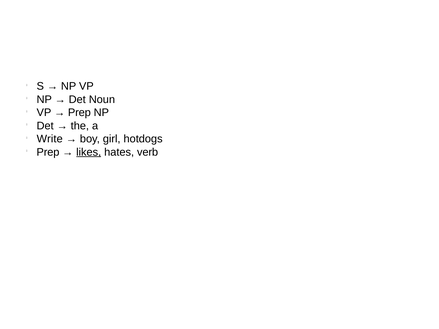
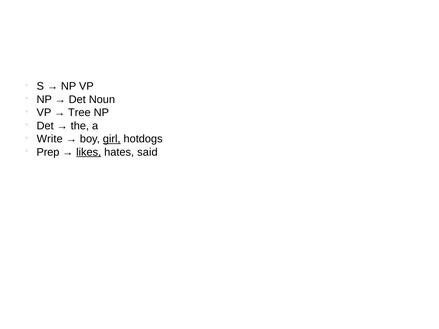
Prep at (79, 113): Prep -> Tree
girl underline: none -> present
verb: verb -> said
